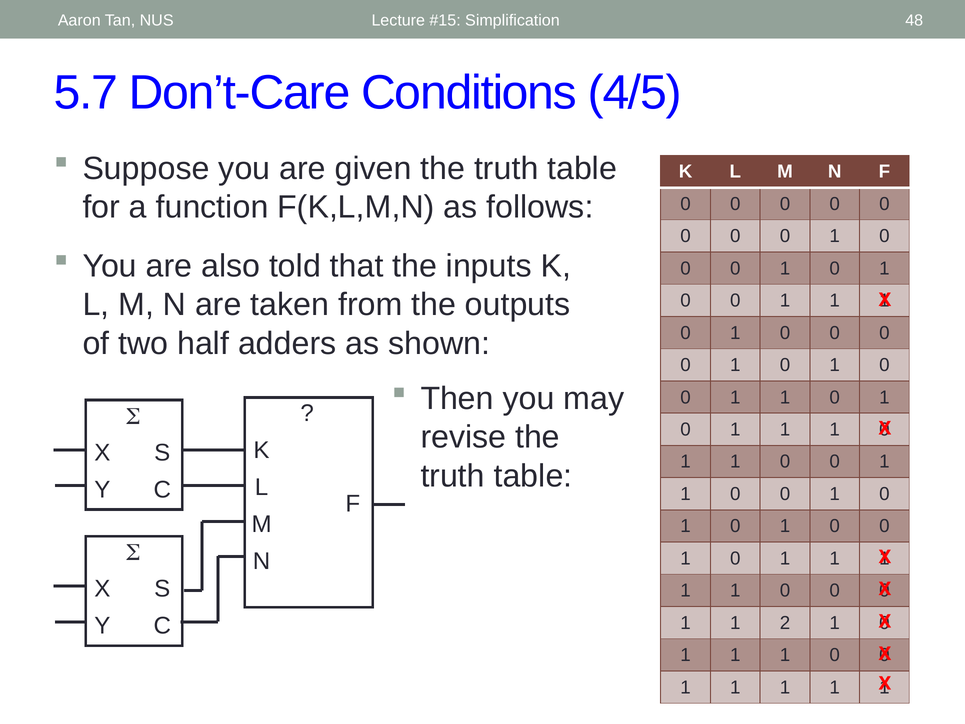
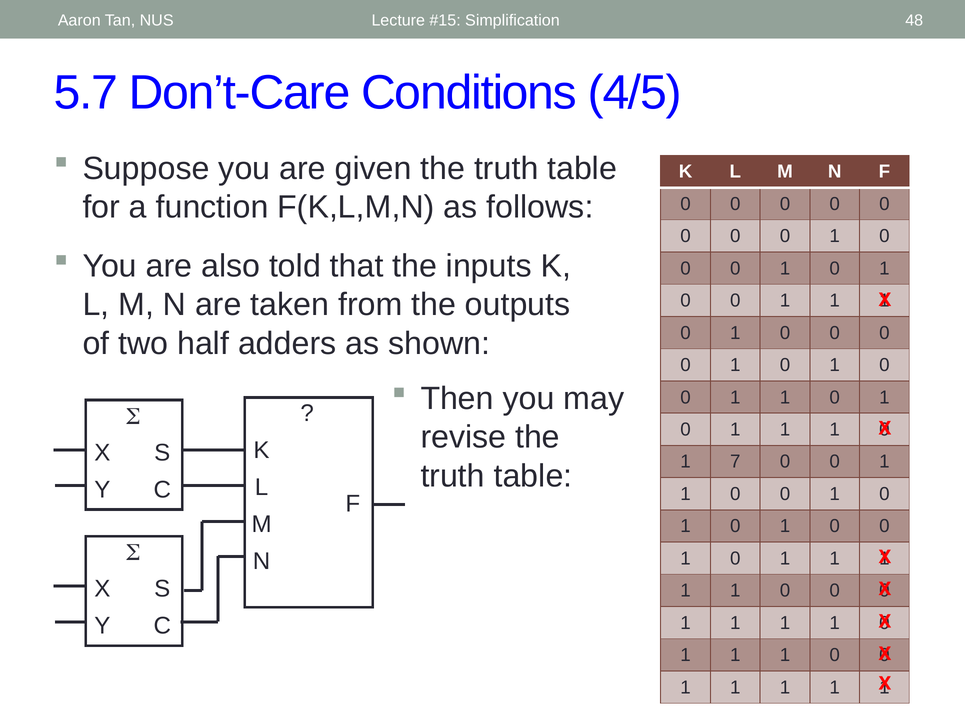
1 at (735, 462): 1 -> 7
2 at (785, 623): 2 -> 1
